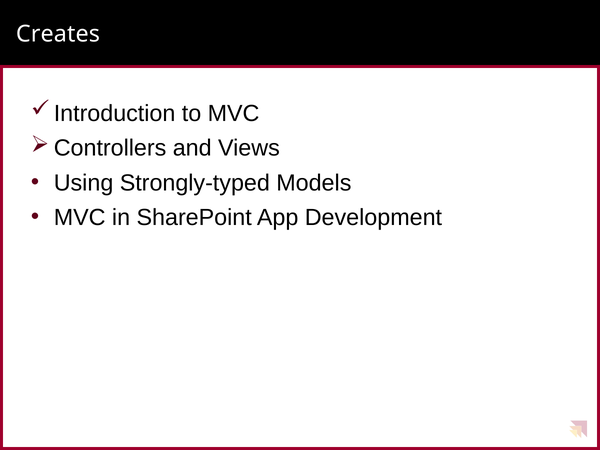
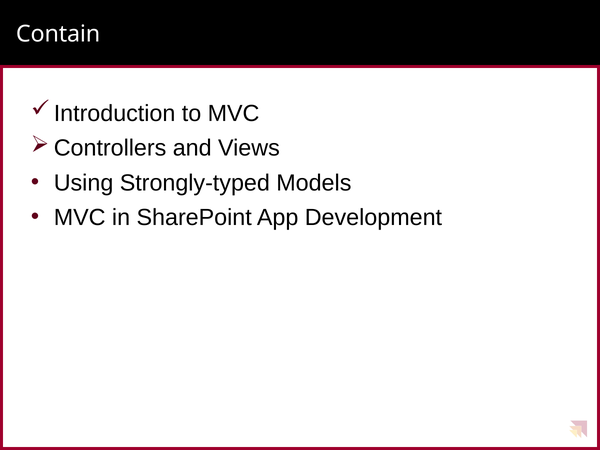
Creates: Creates -> Contain
